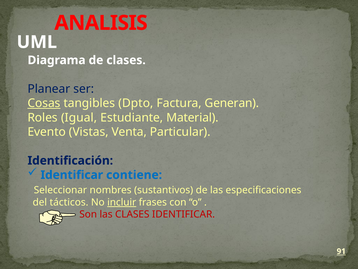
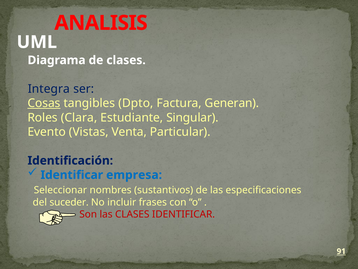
Planear: Planear -> Integra
Igual: Igual -> Clara
Material: Material -> Singular
contiene: contiene -> empresa
tácticos: tácticos -> suceder
incluir underline: present -> none
